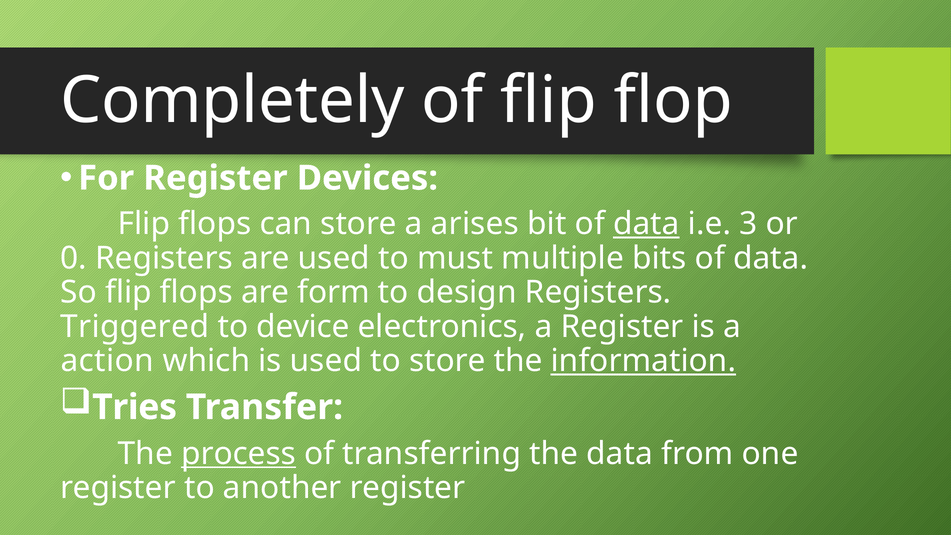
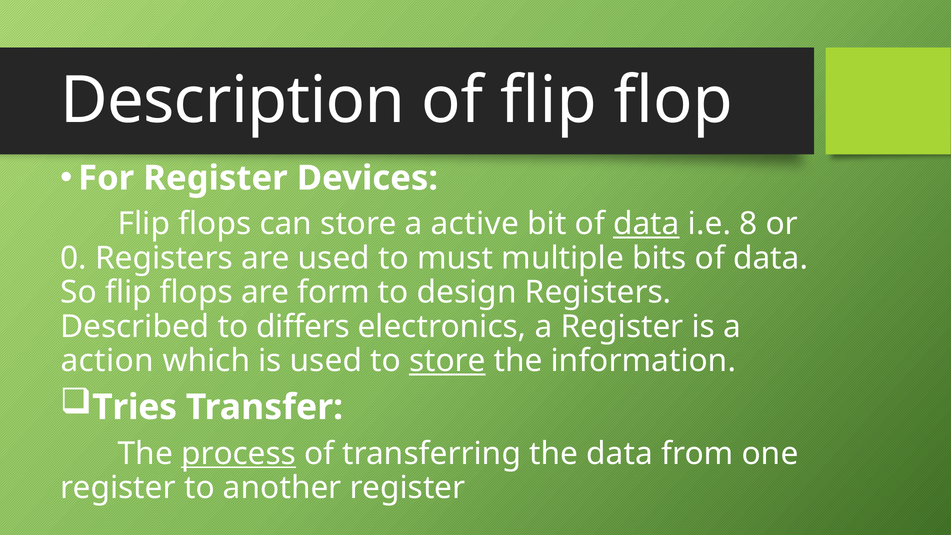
Completely: Completely -> Description
arises: arises -> active
3: 3 -> 8
Triggered: Triggered -> Described
device: device -> differs
store at (447, 361) underline: none -> present
information underline: present -> none
